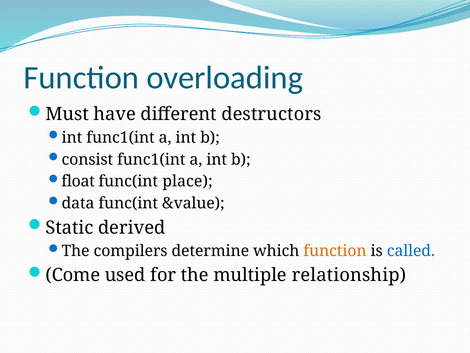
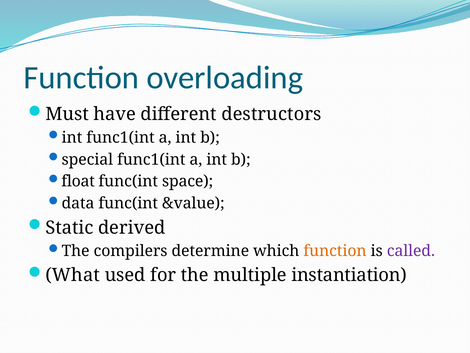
consist: consist -> special
place: place -> space
called colour: blue -> purple
Come: Come -> What
relationship: relationship -> instantiation
